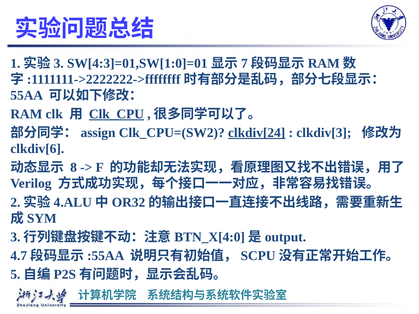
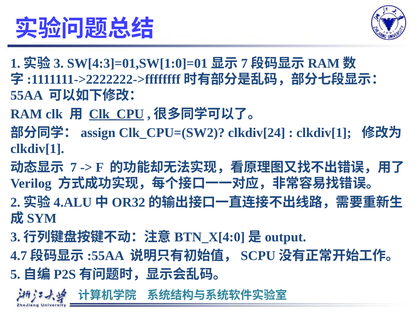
clkdiv[24 underline: present -> none
clkdiv[3 at (324, 133): clkdiv[3 -> clkdiv[1
clkdiv[6 at (37, 149): clkdiv[6 -> clkdiv[1
8: 8 -> 7
